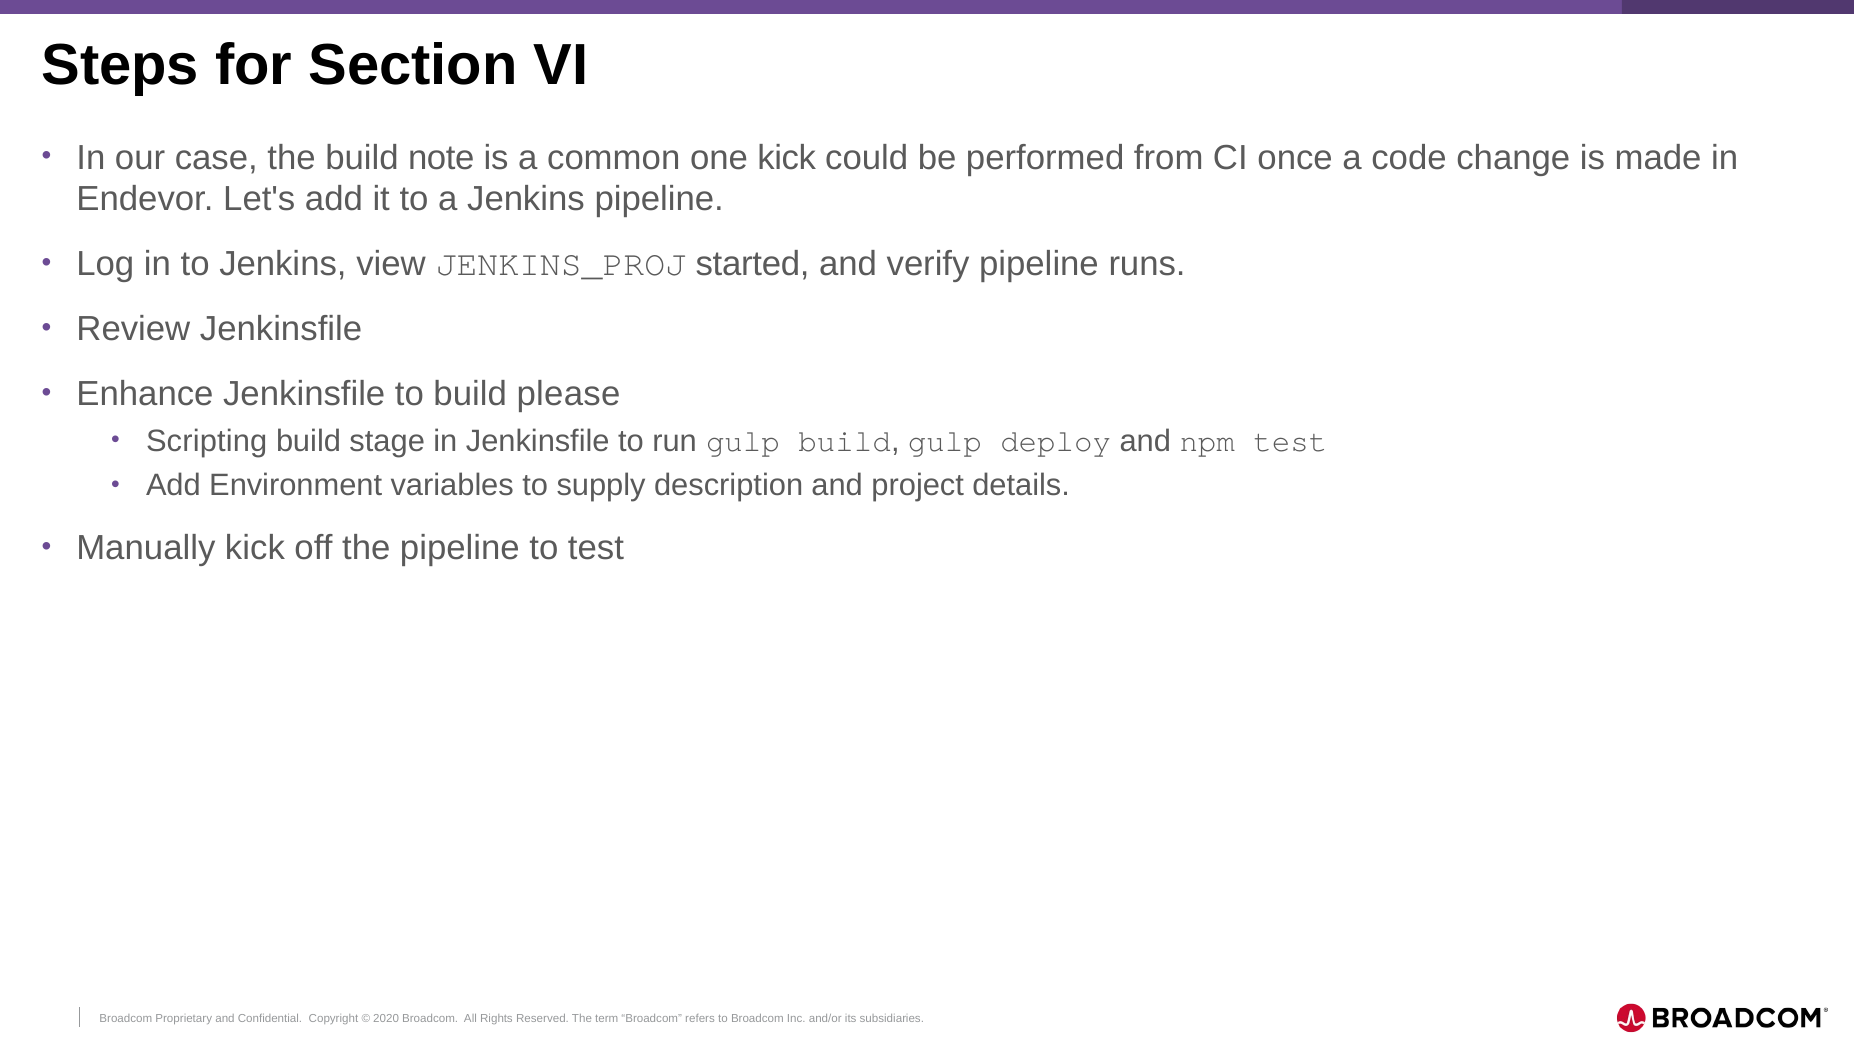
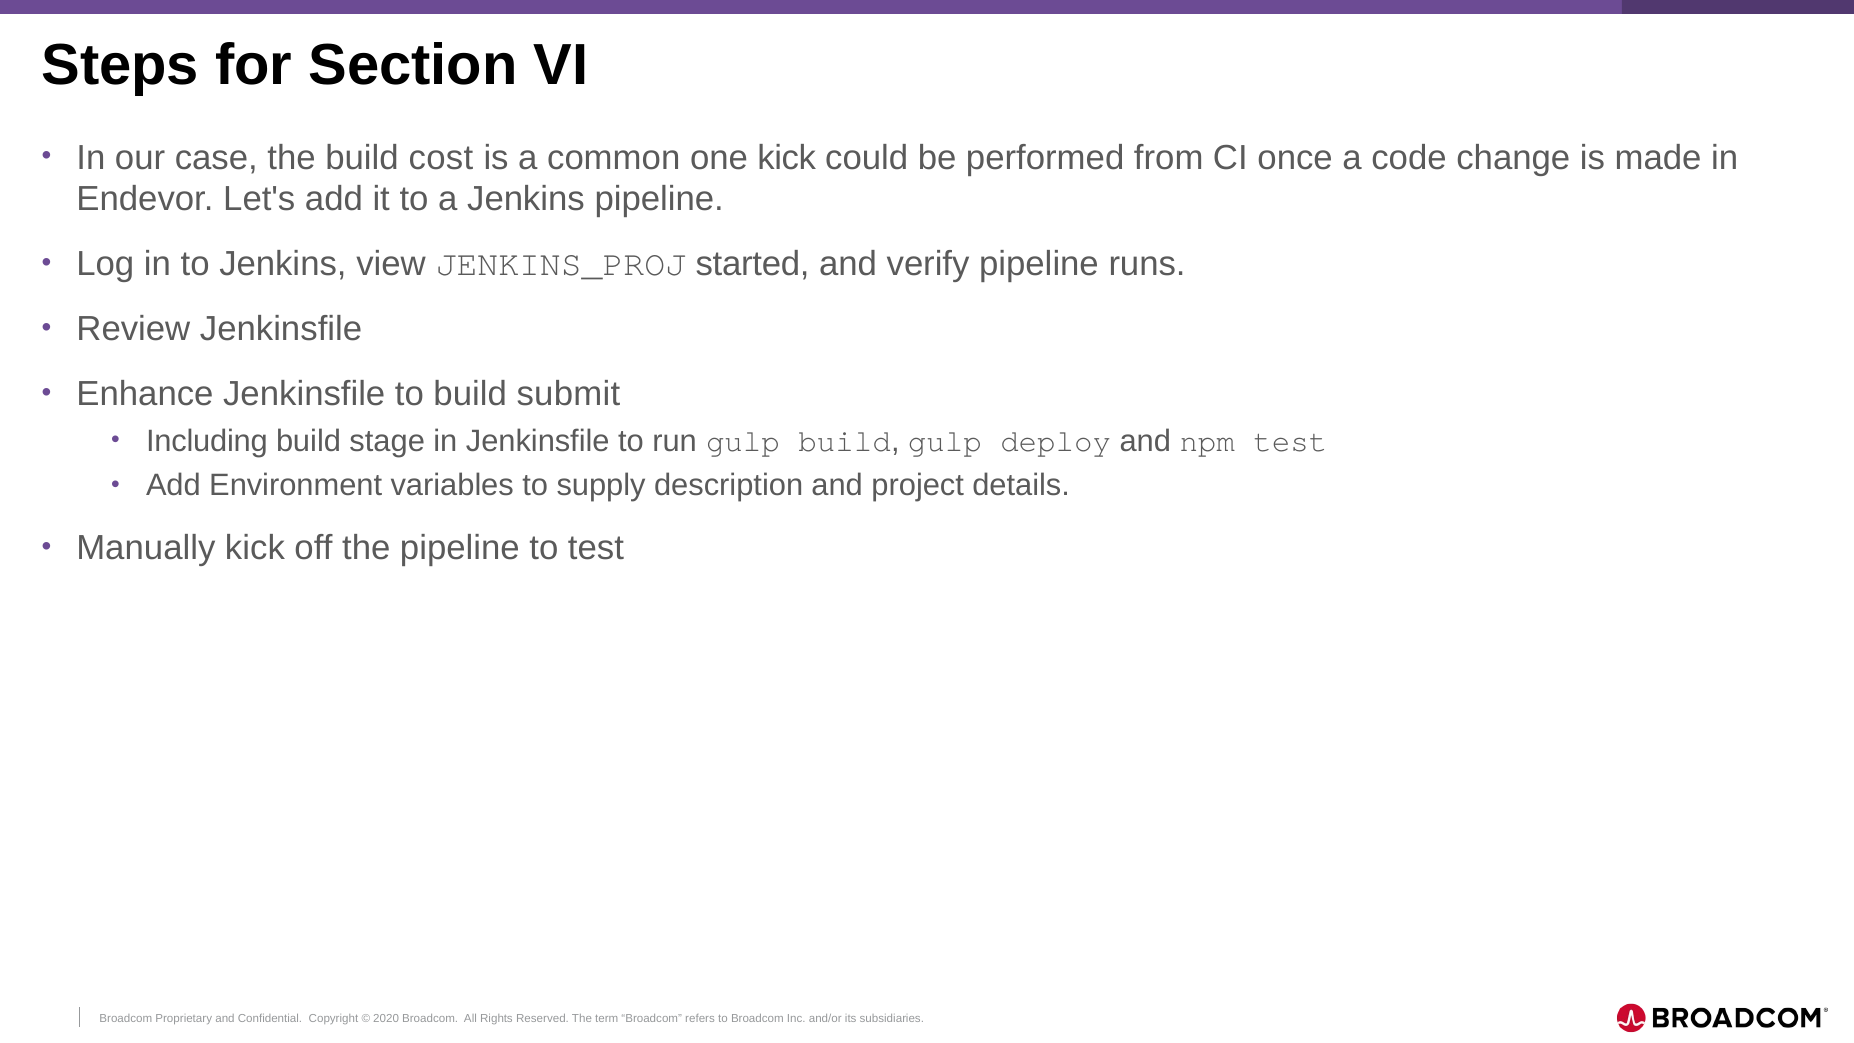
note: note -> cost
please: please -> submit
Scripting: Scripting -> Including
